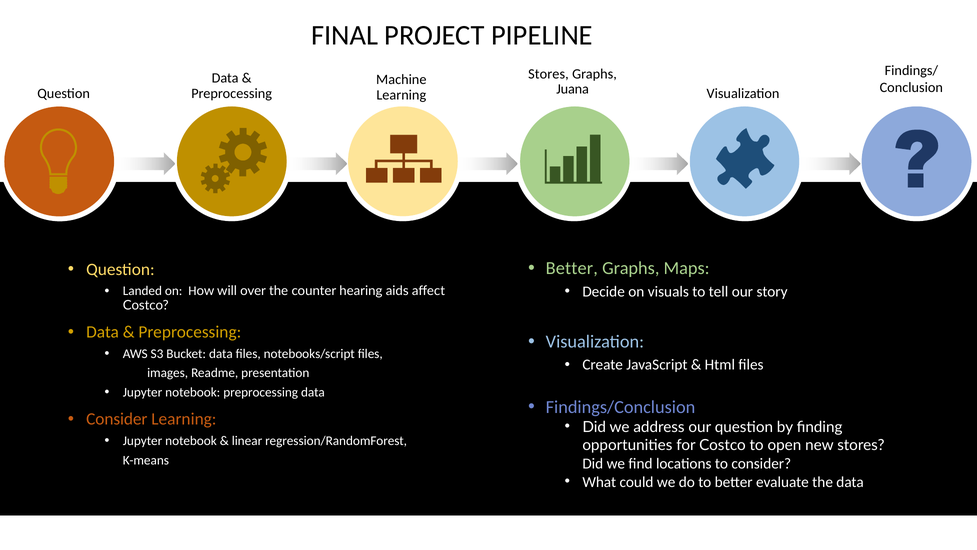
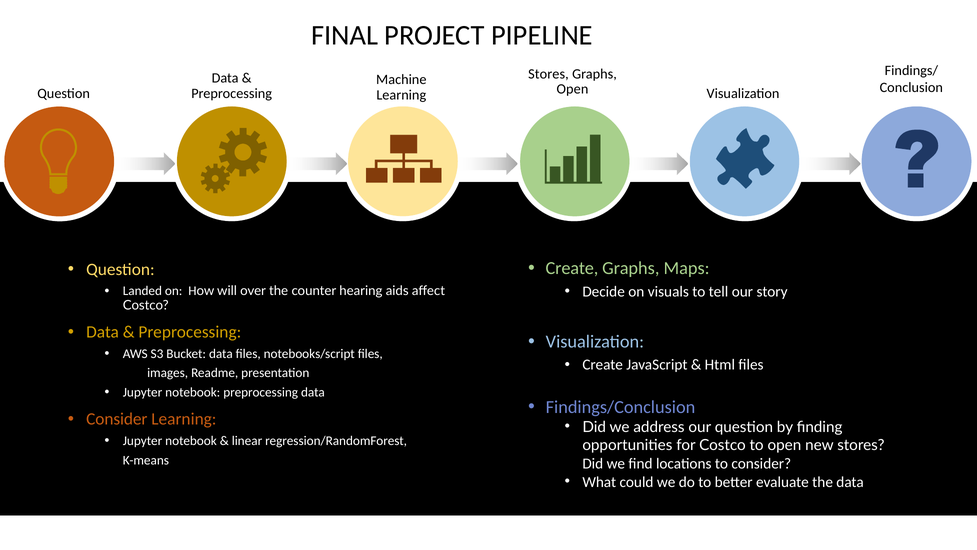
Juana at (573, 89): Juana -> Open
Better at (572, 268): Better -> Create
